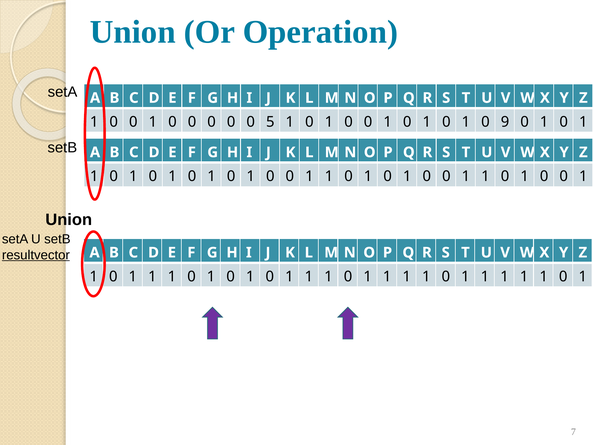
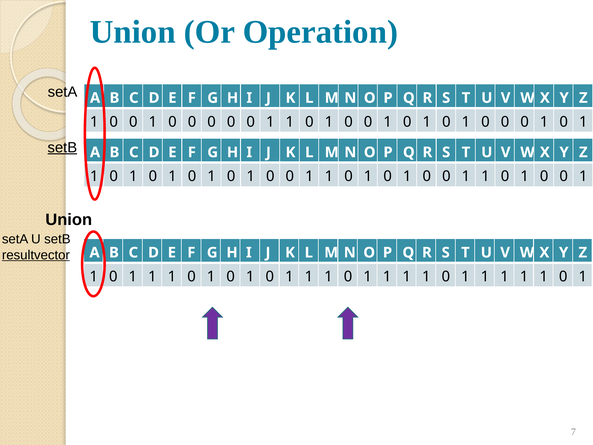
5 at (270, 122): 5 -> 1
9 at (505, 122): 9 -> 0
setB at (62, 147) underline: none -> present
